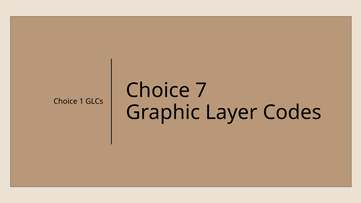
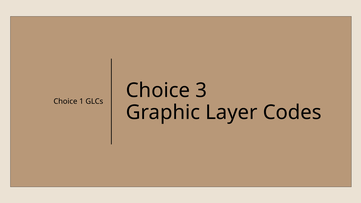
7: 7 -> 3
